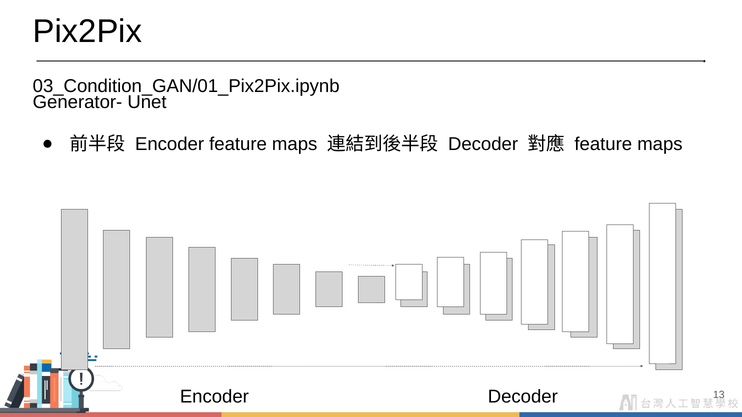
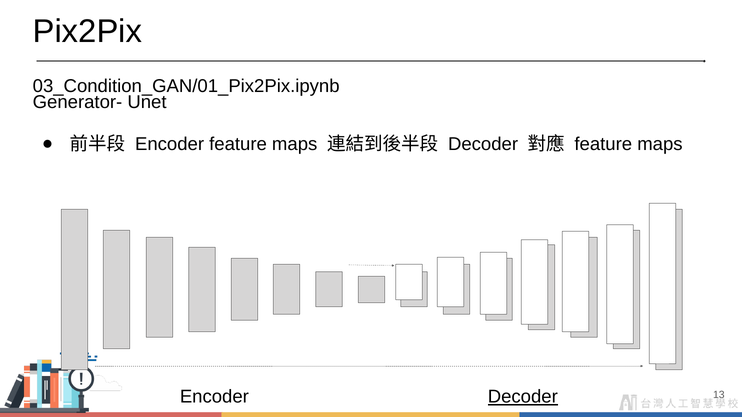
Decoder at (523, 397) underline: none -> present
